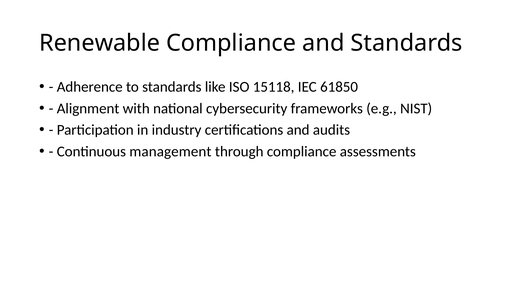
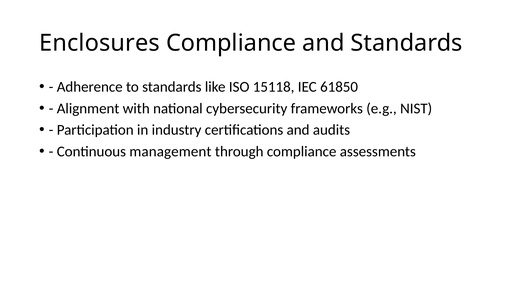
Renewable: Renewable -> Enclosures
